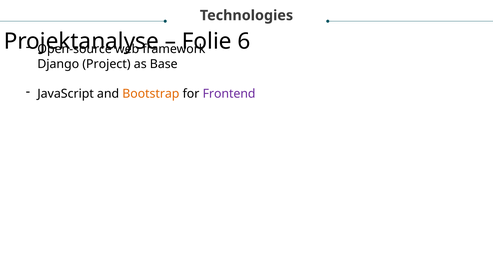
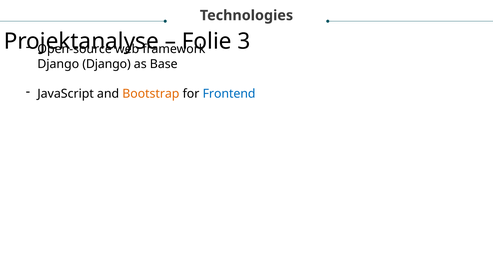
6: 6 -> 3
Django Project: Project -> Django
Frontend colour: purple -> blue
